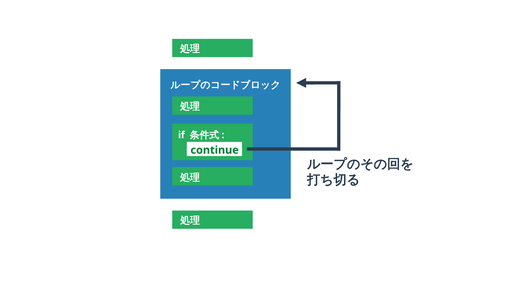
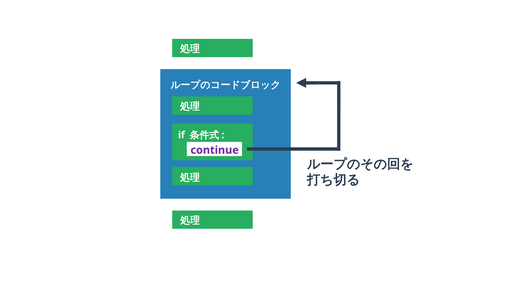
continue colour: green -> purple
